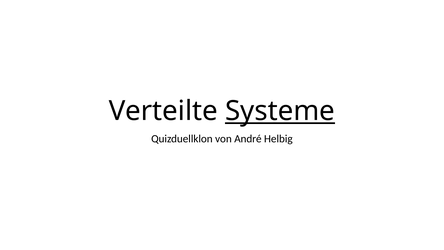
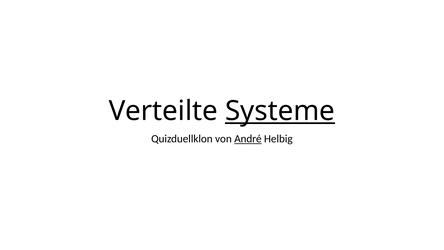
André underline: none -> present
